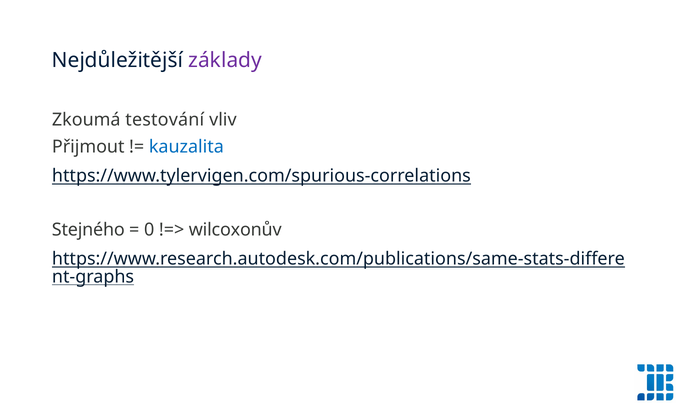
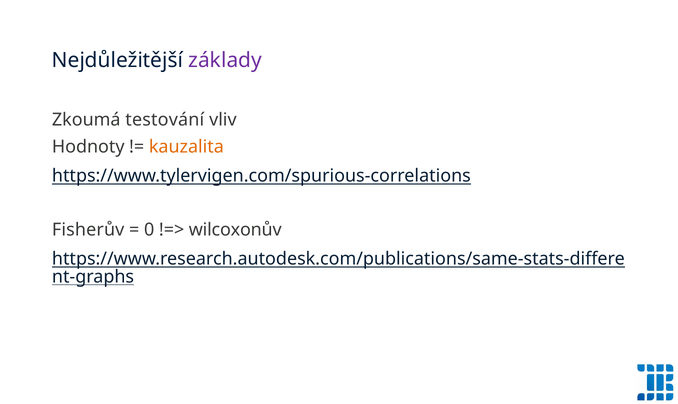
Přijmout: Přijmout -> Hodnoty
kauzalita colour: blue -> orange
Stejného: Stejného -> Fisherův
